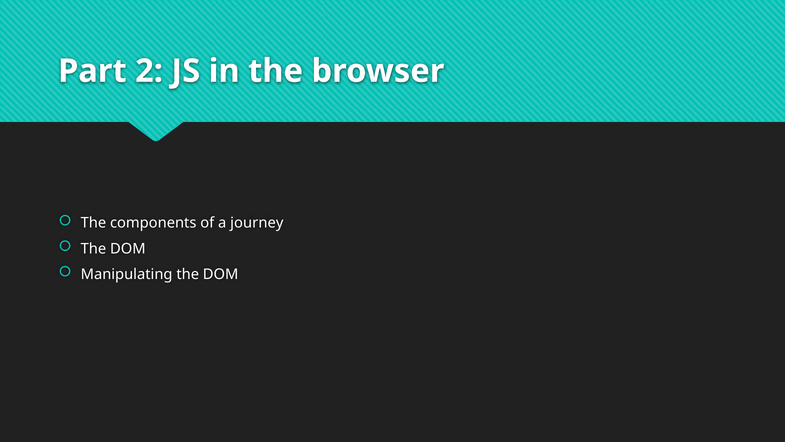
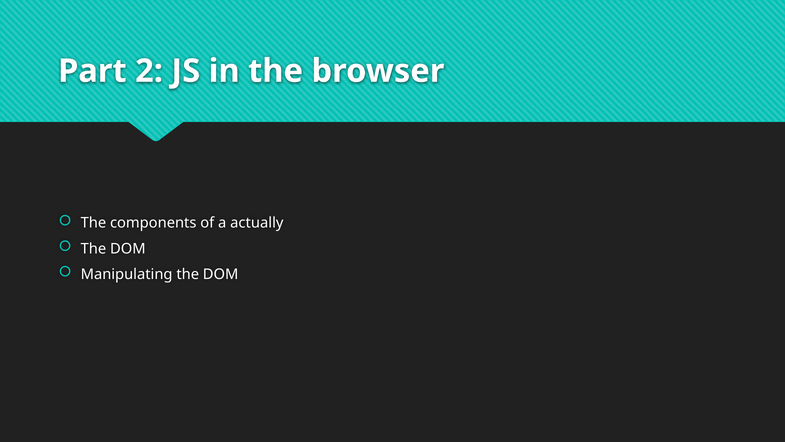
journey: journey -> actually
